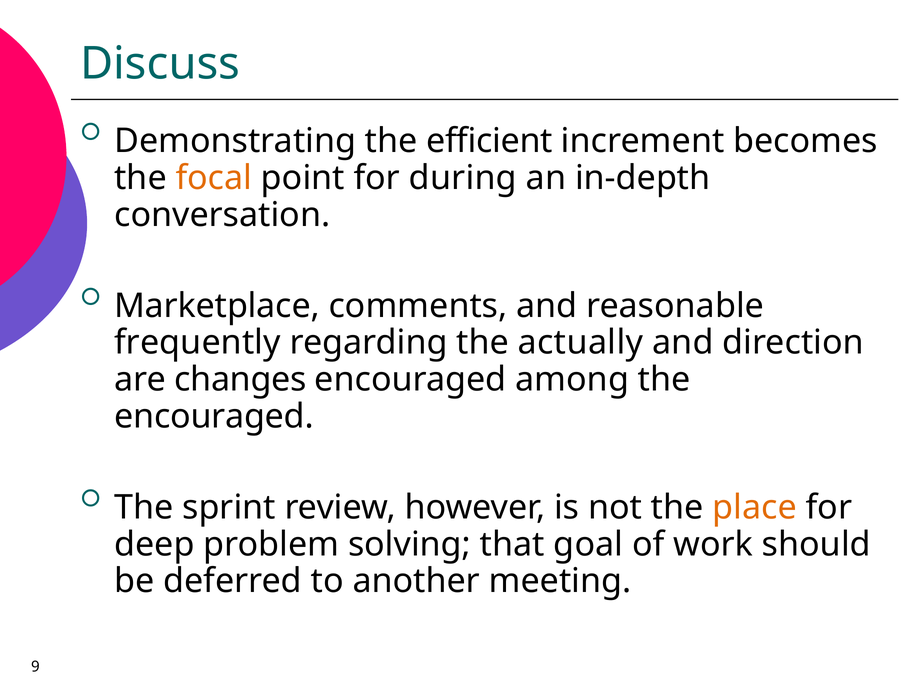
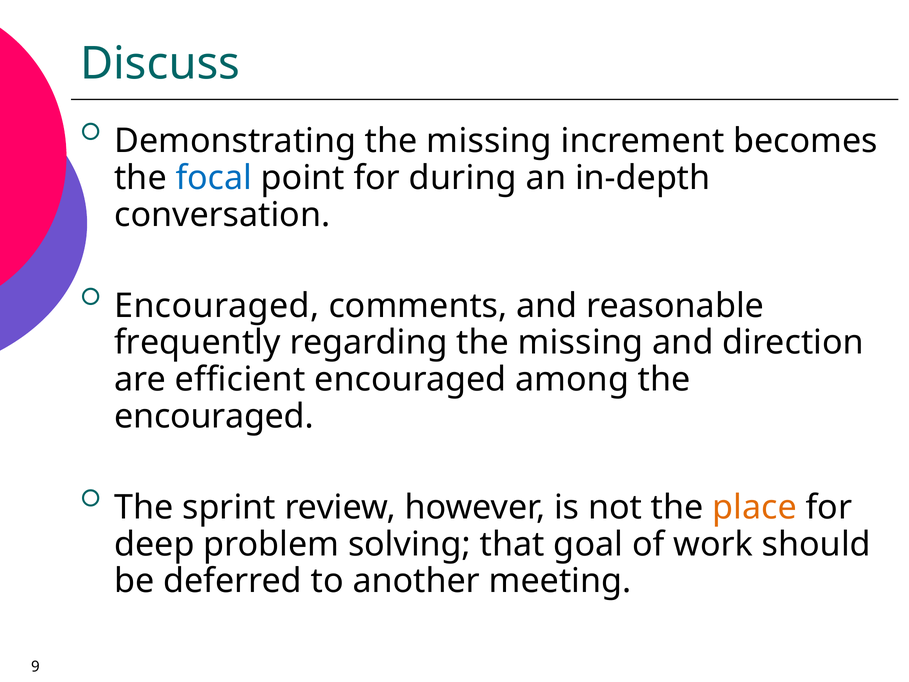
Demonstrating the efficient: efficient -> missing
focal colour: orange -> blue
Marketplace at (217, 306): Marketplace -> Encouraged
regarding the actually: actually -> missing
changes: changes -> efficient
